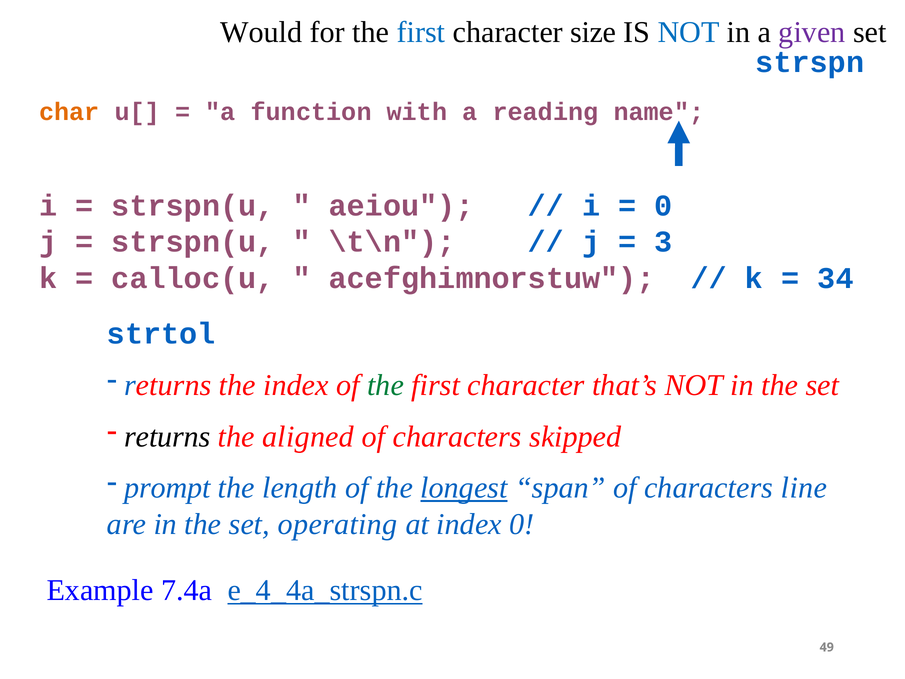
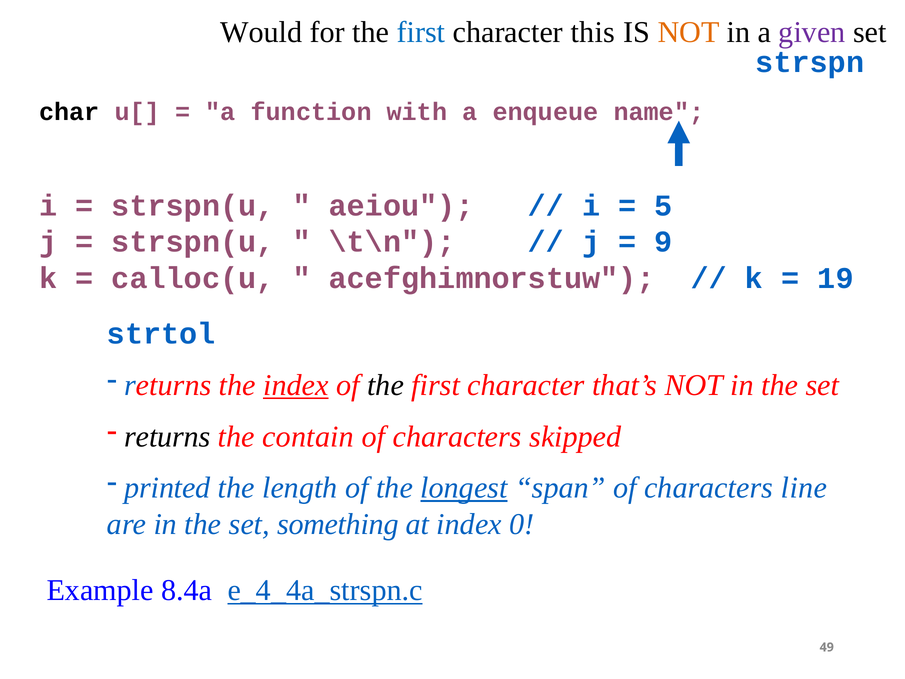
size: size -> this
NOT at (689, 32) colour: blue -> orange
char colour: orange -> black
reading: reading -> enqueue
0 at (664, 206): 0 -> 5
3: 3 -> 9
34: 34 -> 19
index at (296, 385) underline: none -> present
the at (385, 385) colour: green -> black
aligned: aligned -> contain
prompt: prompt -> printed
operating: operating -> something
7.4a: 7.4a -> 8.4a
